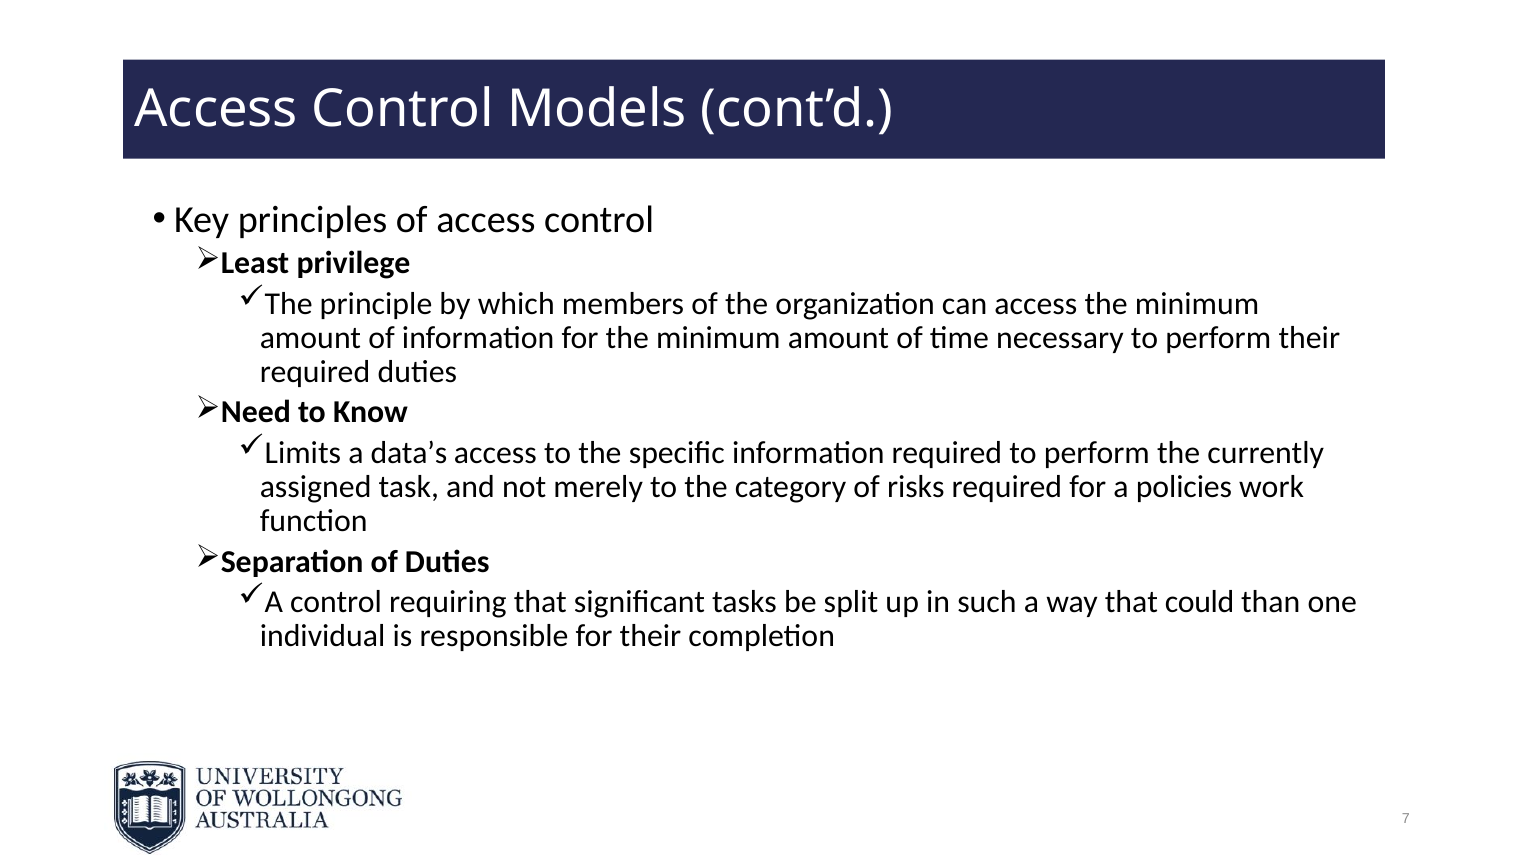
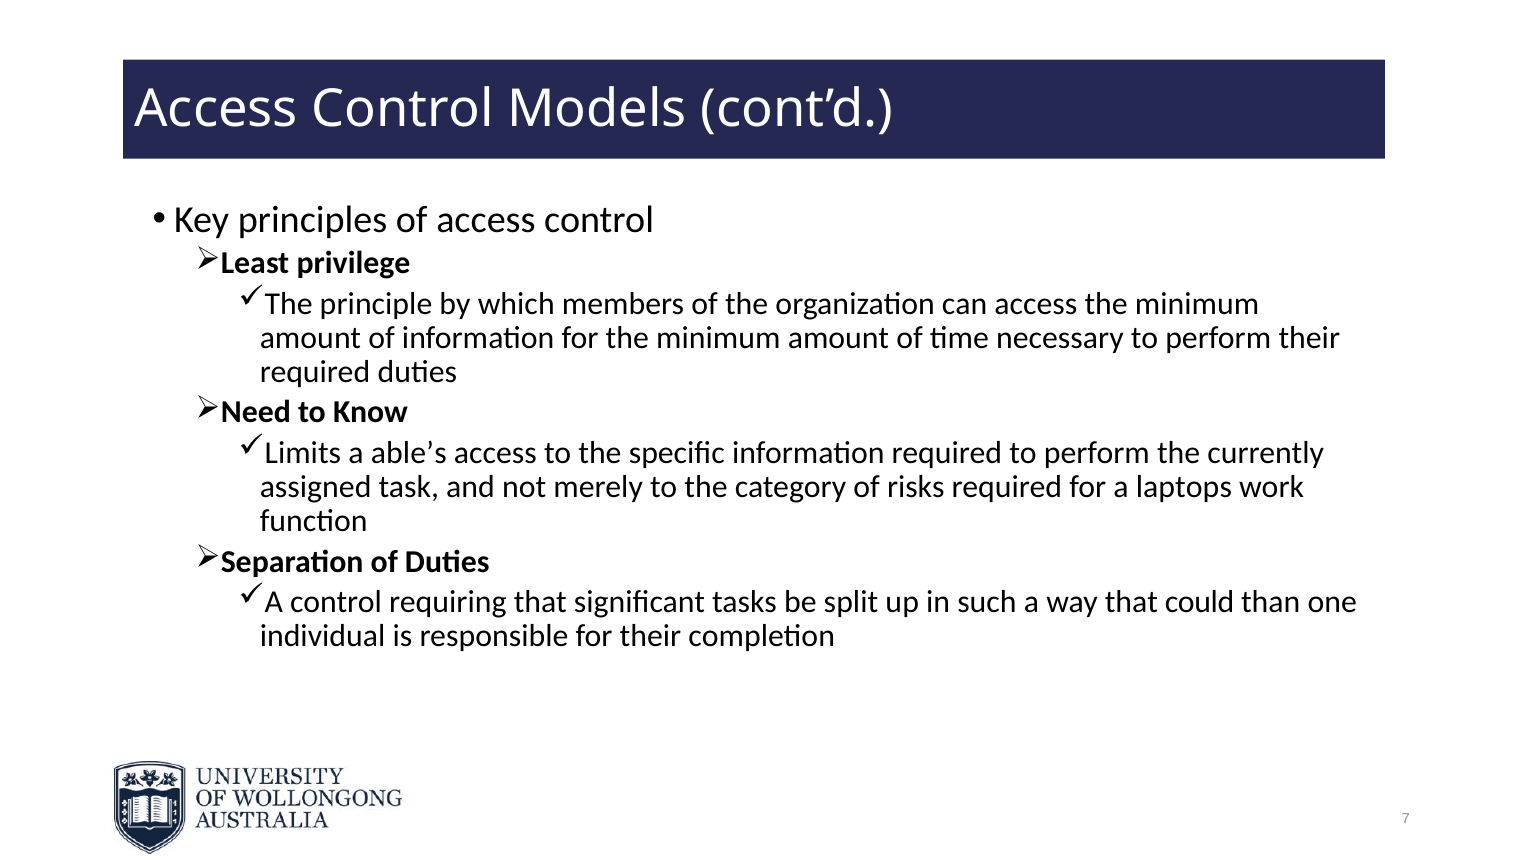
data’s: data’s -> able’s
policies: policies -> laptops
